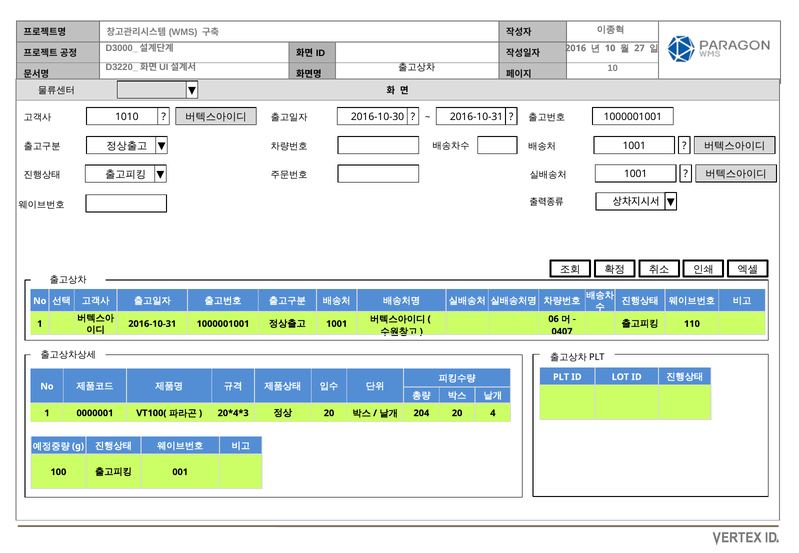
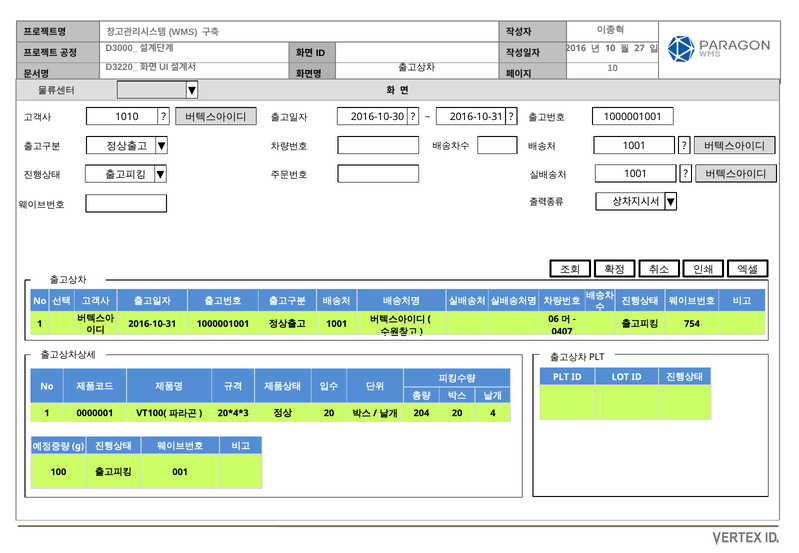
110: 110 -> 754
